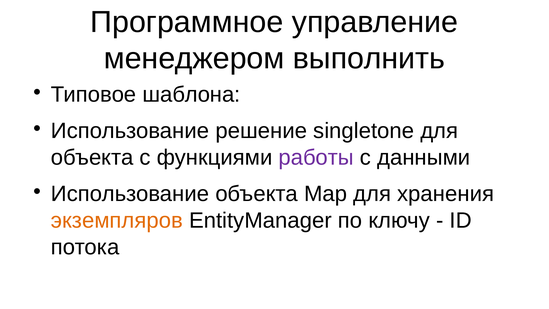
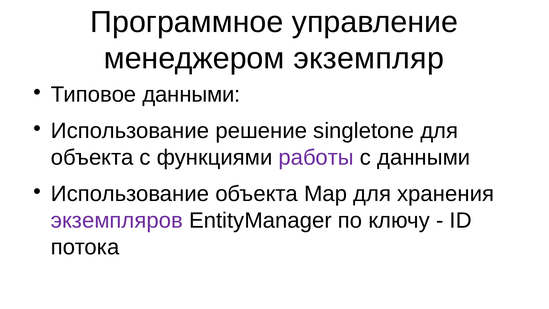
выполнить: выполнить -> экземпляр
Типовое шаблона: шаблона -> данными
экземпляров colour: orange -> purple
